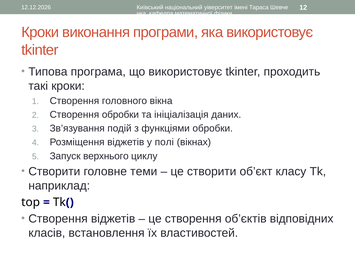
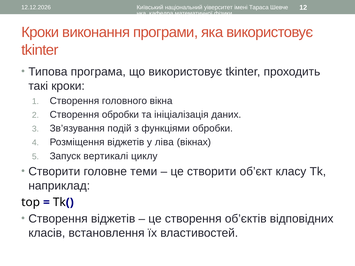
полі: полі -> ліва
верхнього: верхнього -> вертикалі
